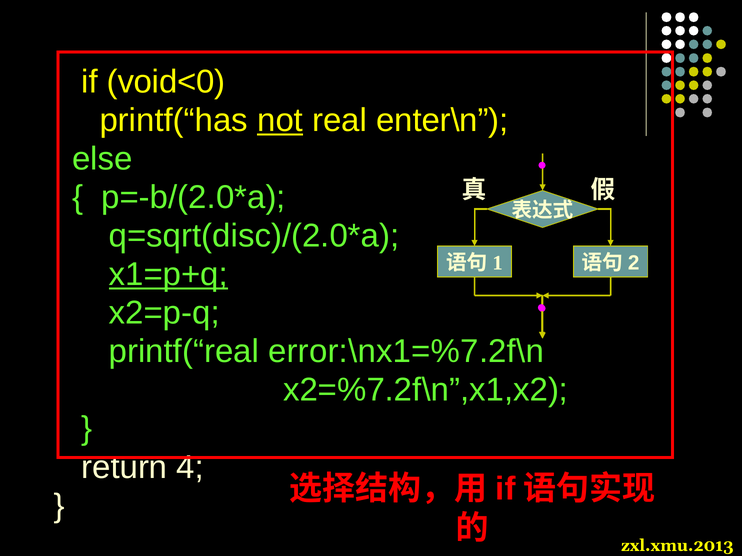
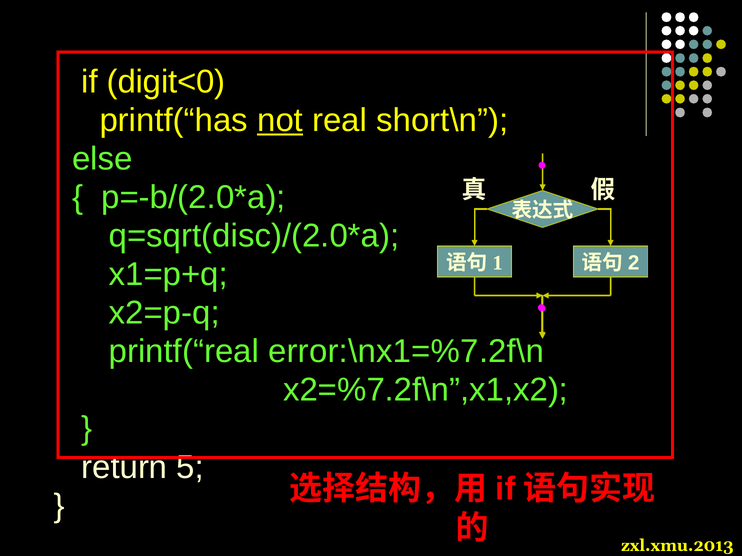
void<0: void<0 -> digit<0
enter\n: enter\n -> short\n
x1=p+q underline: present -> none
4: 4 -> 5
